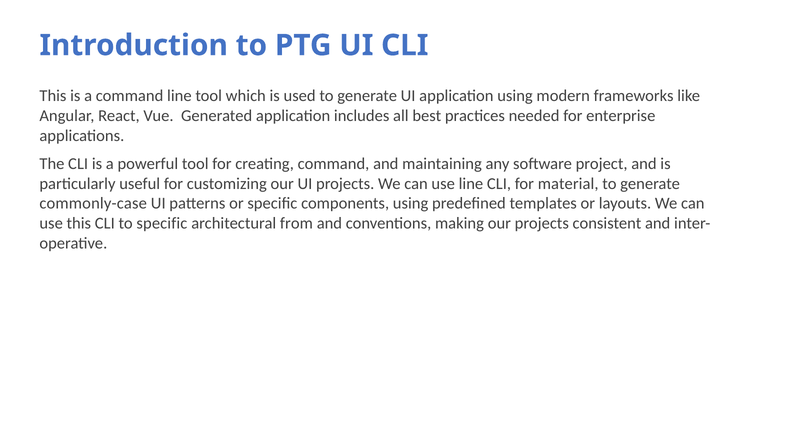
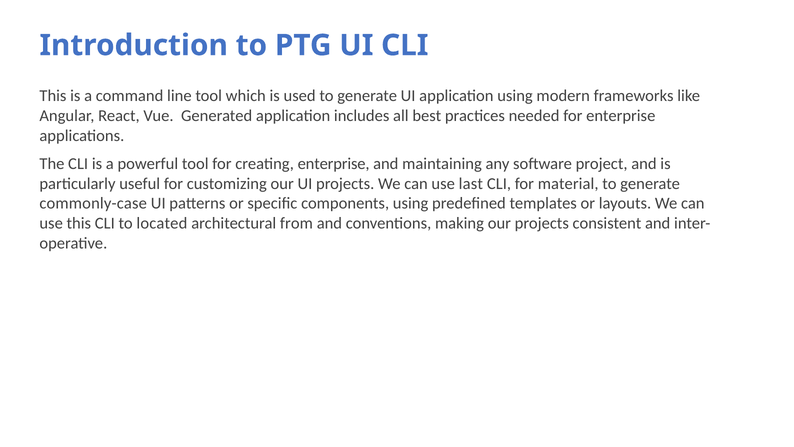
creating command: command -> enterprise
use line: line -> last
to specific: specific -> located
